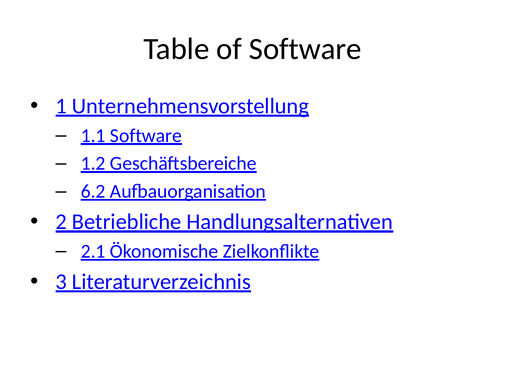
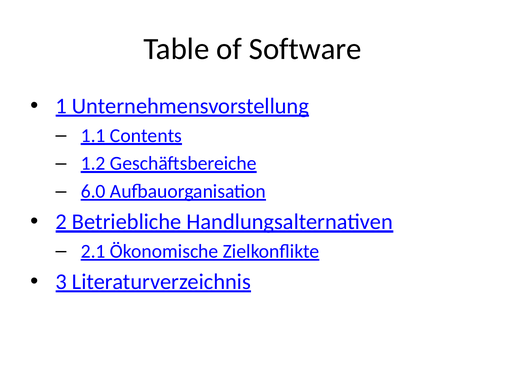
1.1 Software: Software -> Contents
6.2: 6.2 -> 6.0
